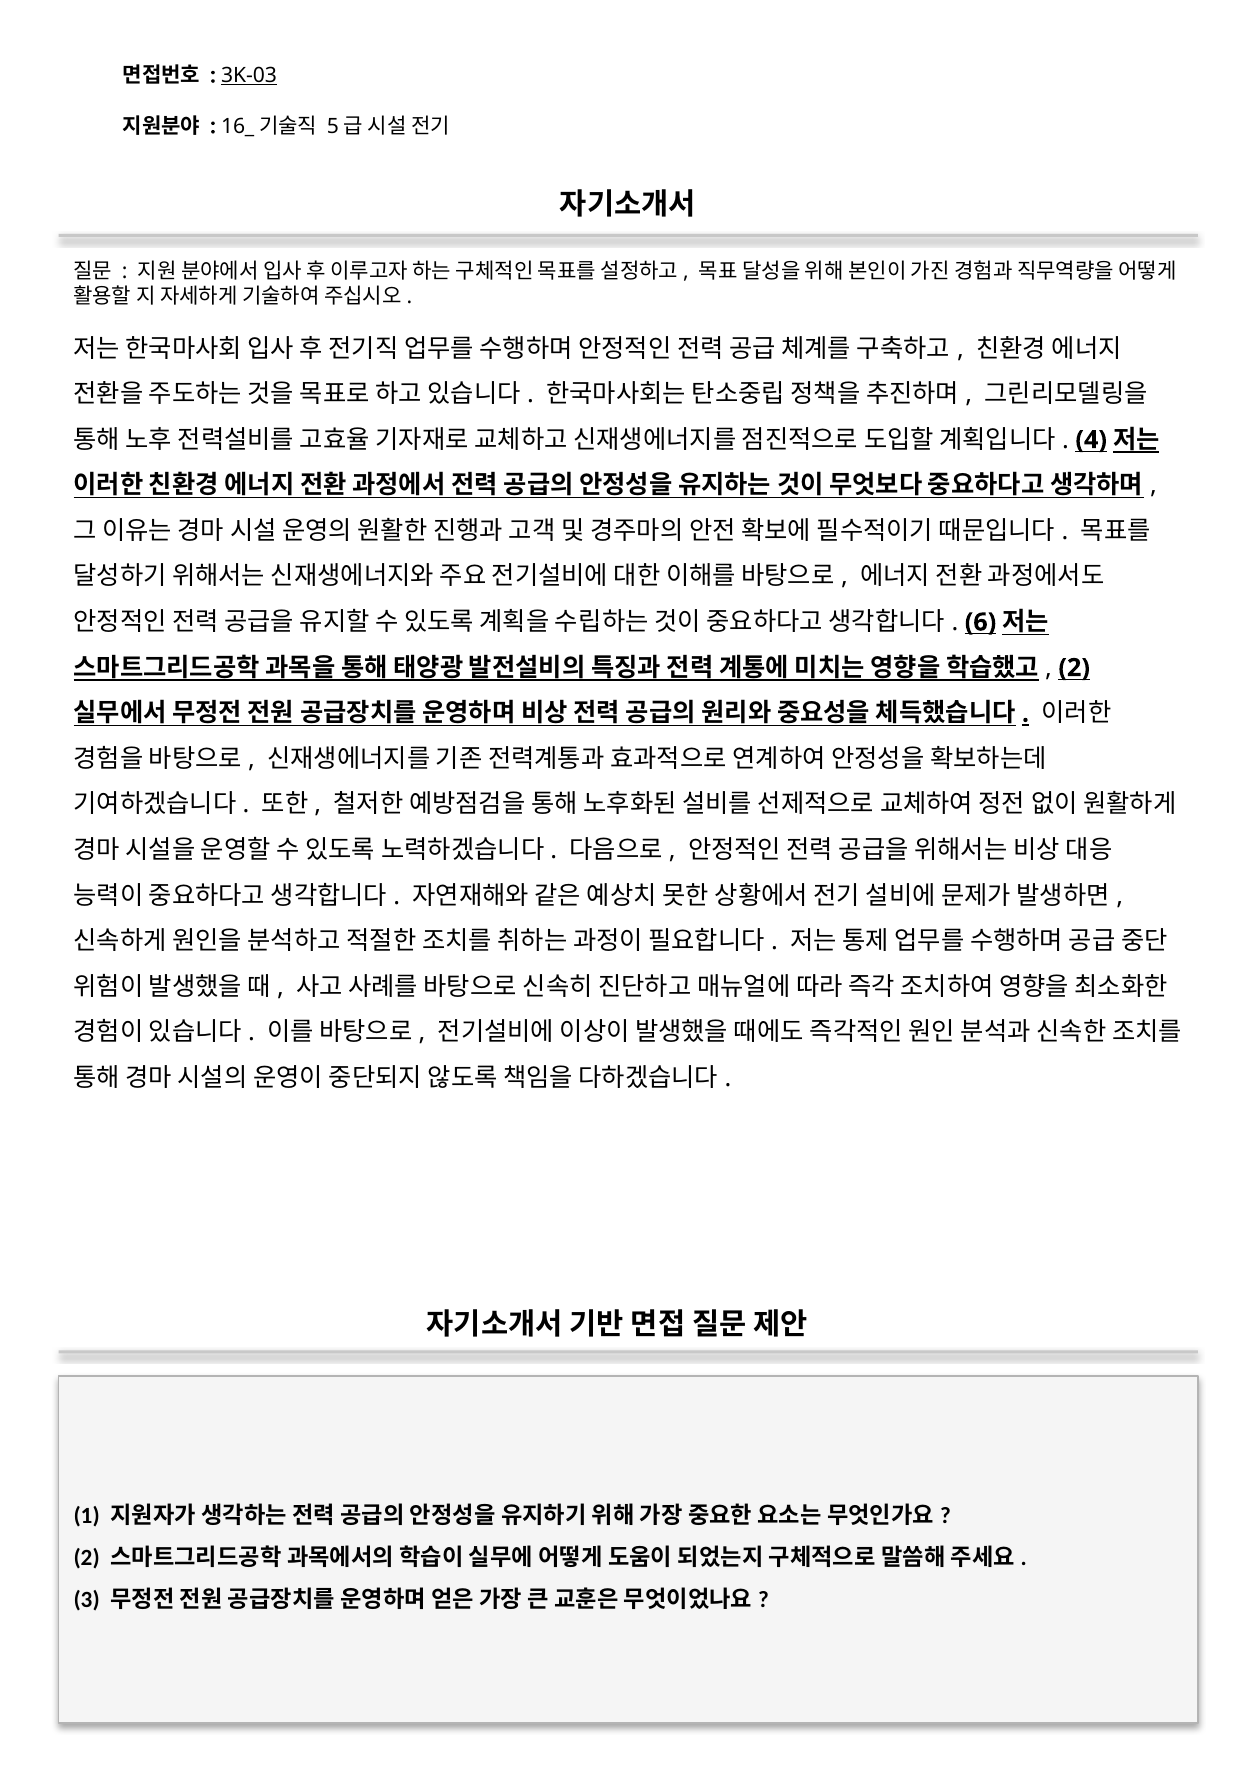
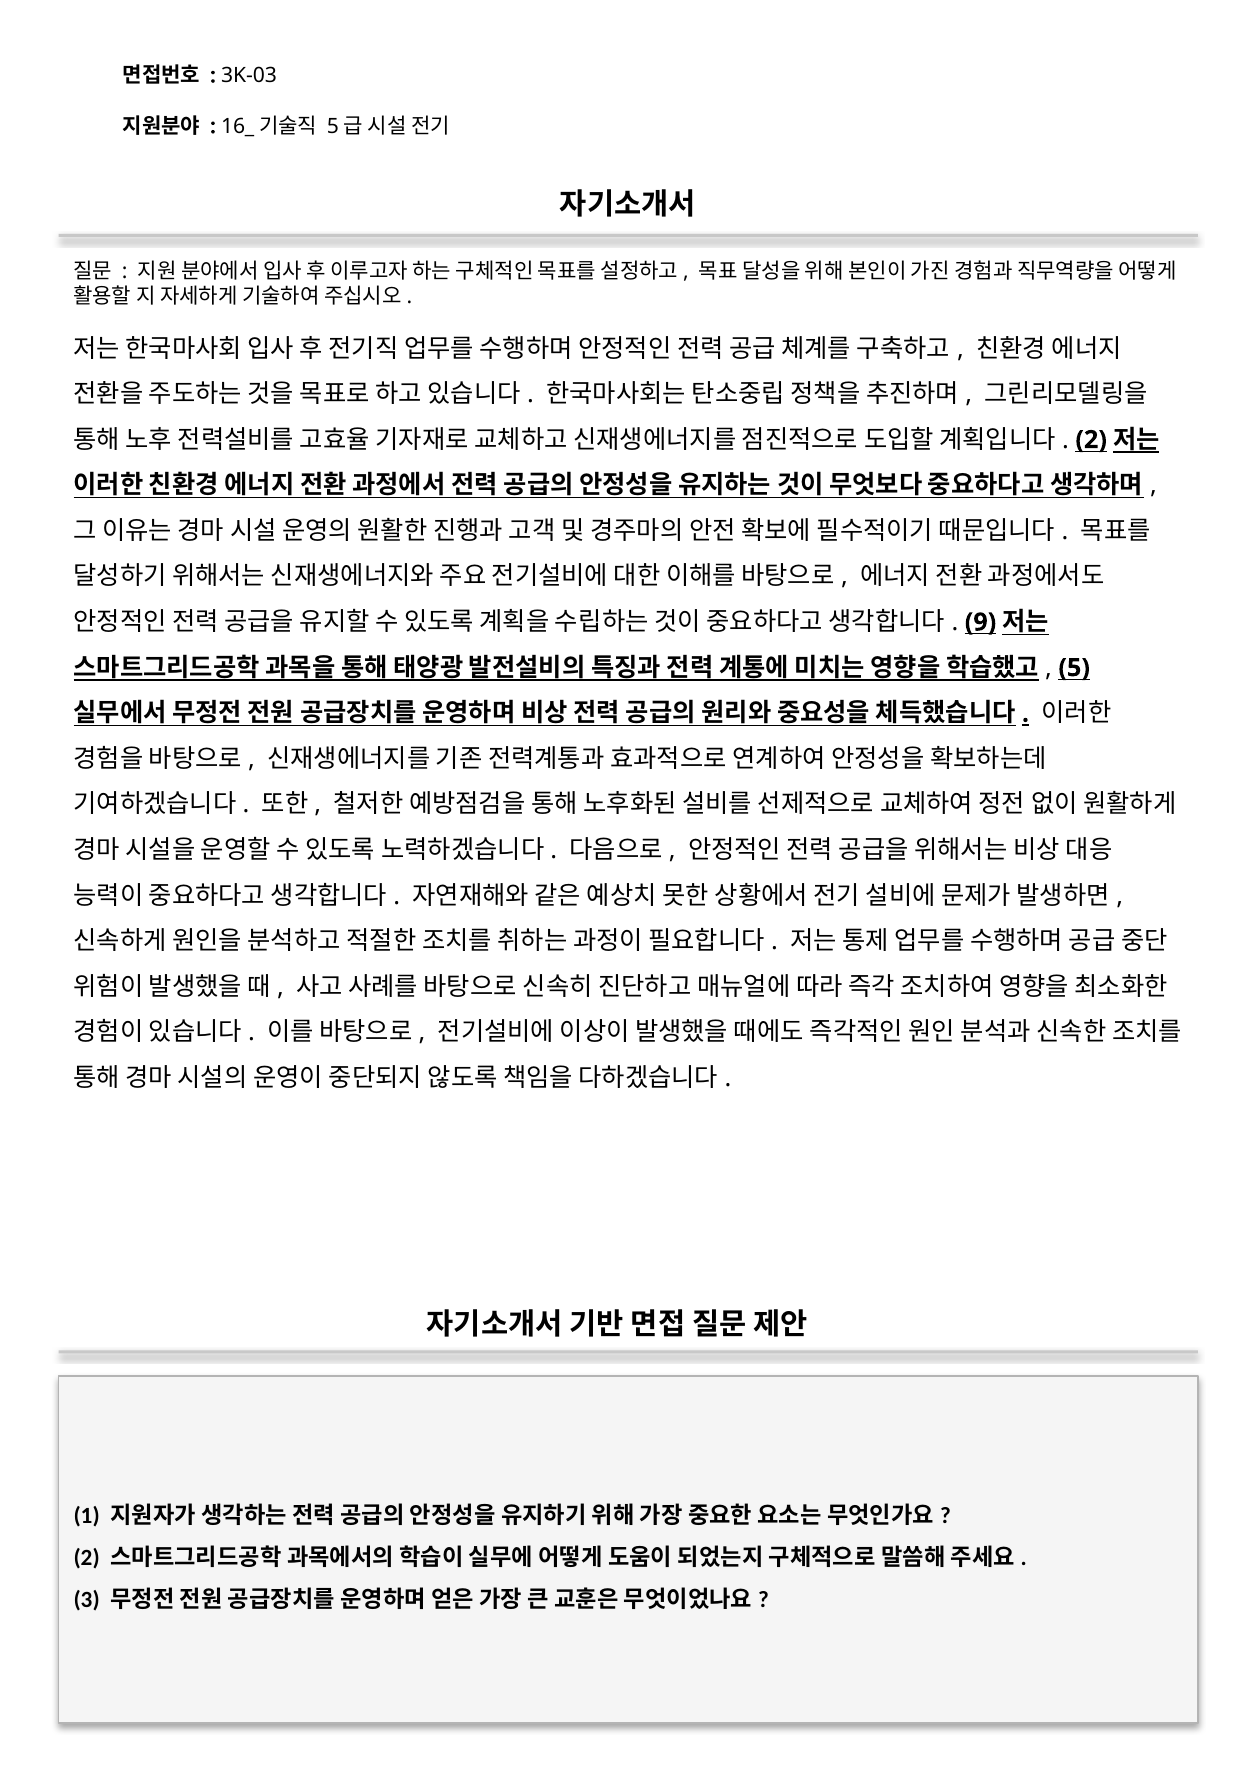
3K-03 underline: present -> none
4 at (1091, 440): 4 -> 2
6: 6 -> 9
2 at (1074, 668): 2 -> 5
